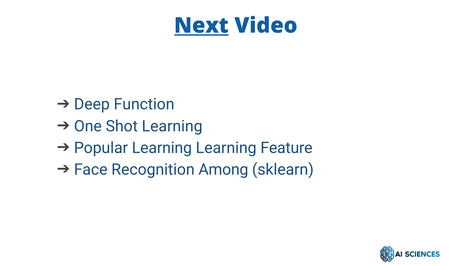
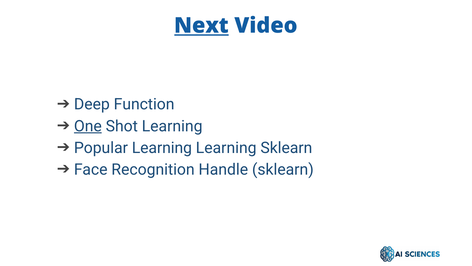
One underline: none -> present
Learning Feature: Feature -> Sklearn
Among: Among -> Handle
